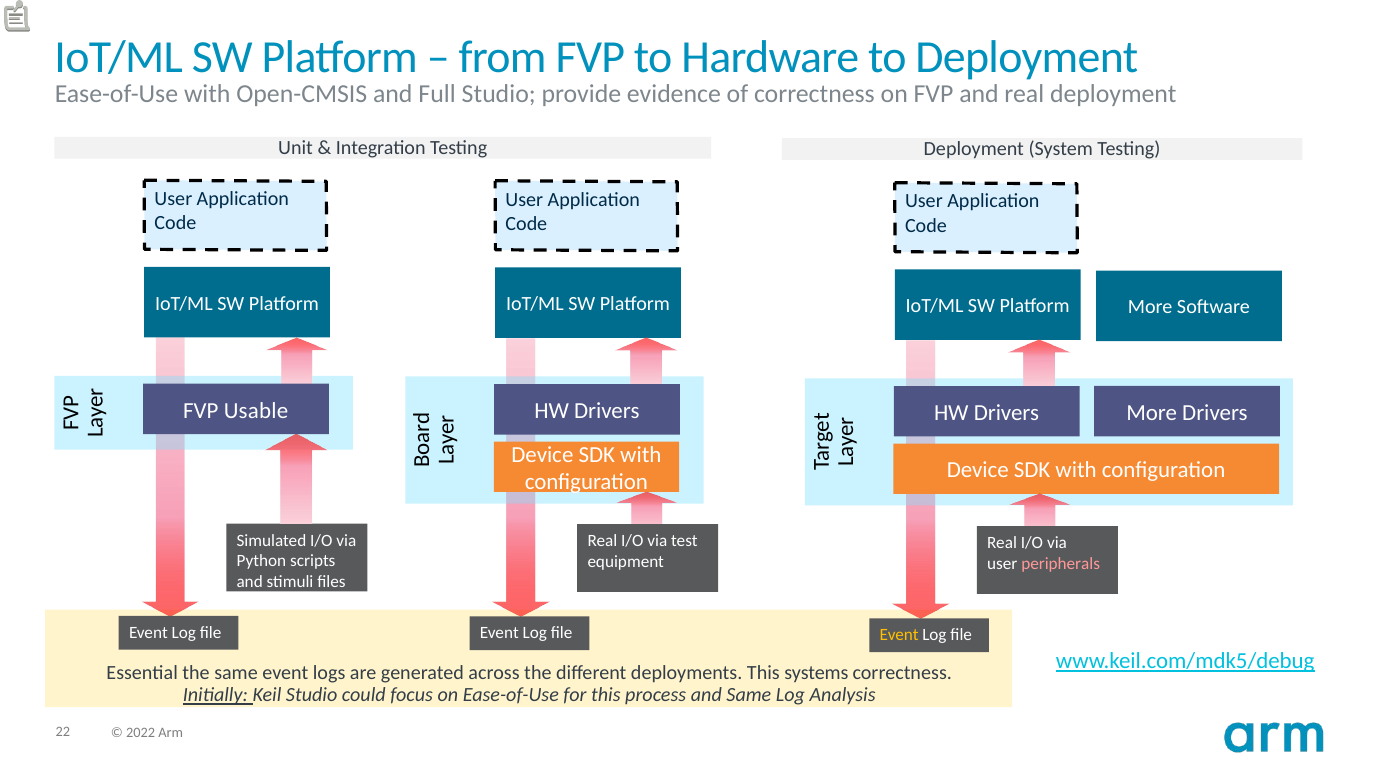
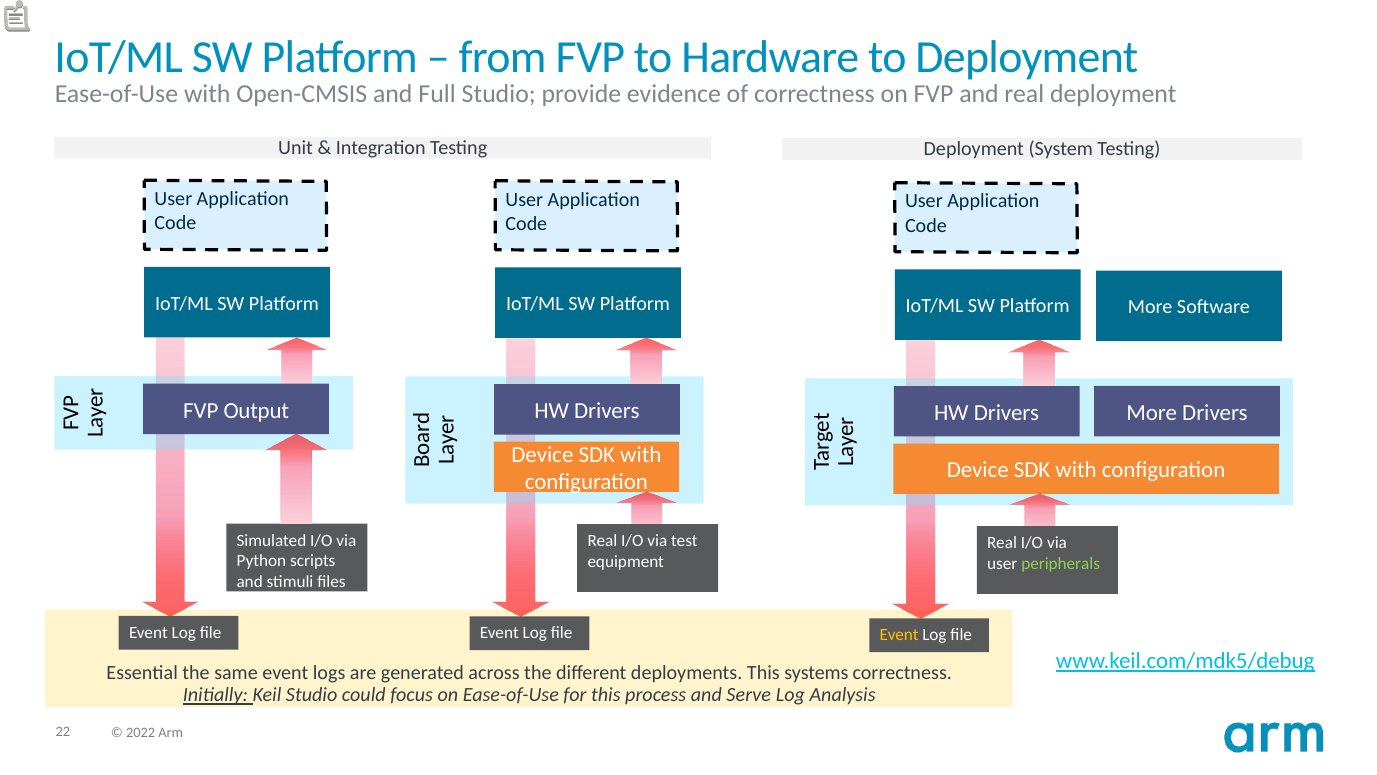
Usable: Usable -> Output
peripherals colour: pink -> light green
and Same: Same -> Serve
